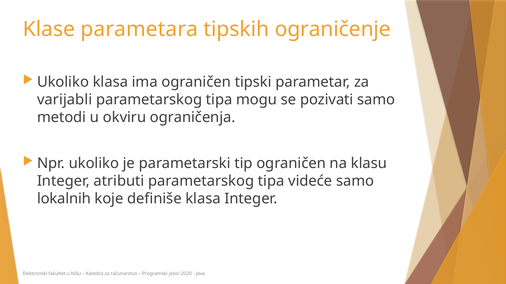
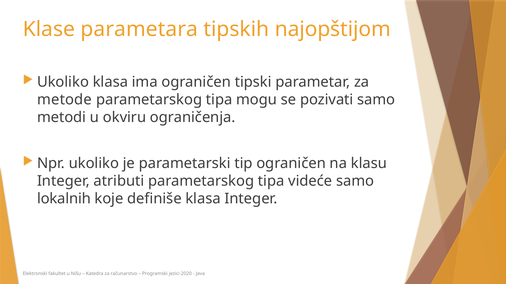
ograničenje: ograničenje -> najopštijom
varijabli: varijabli -> metode
